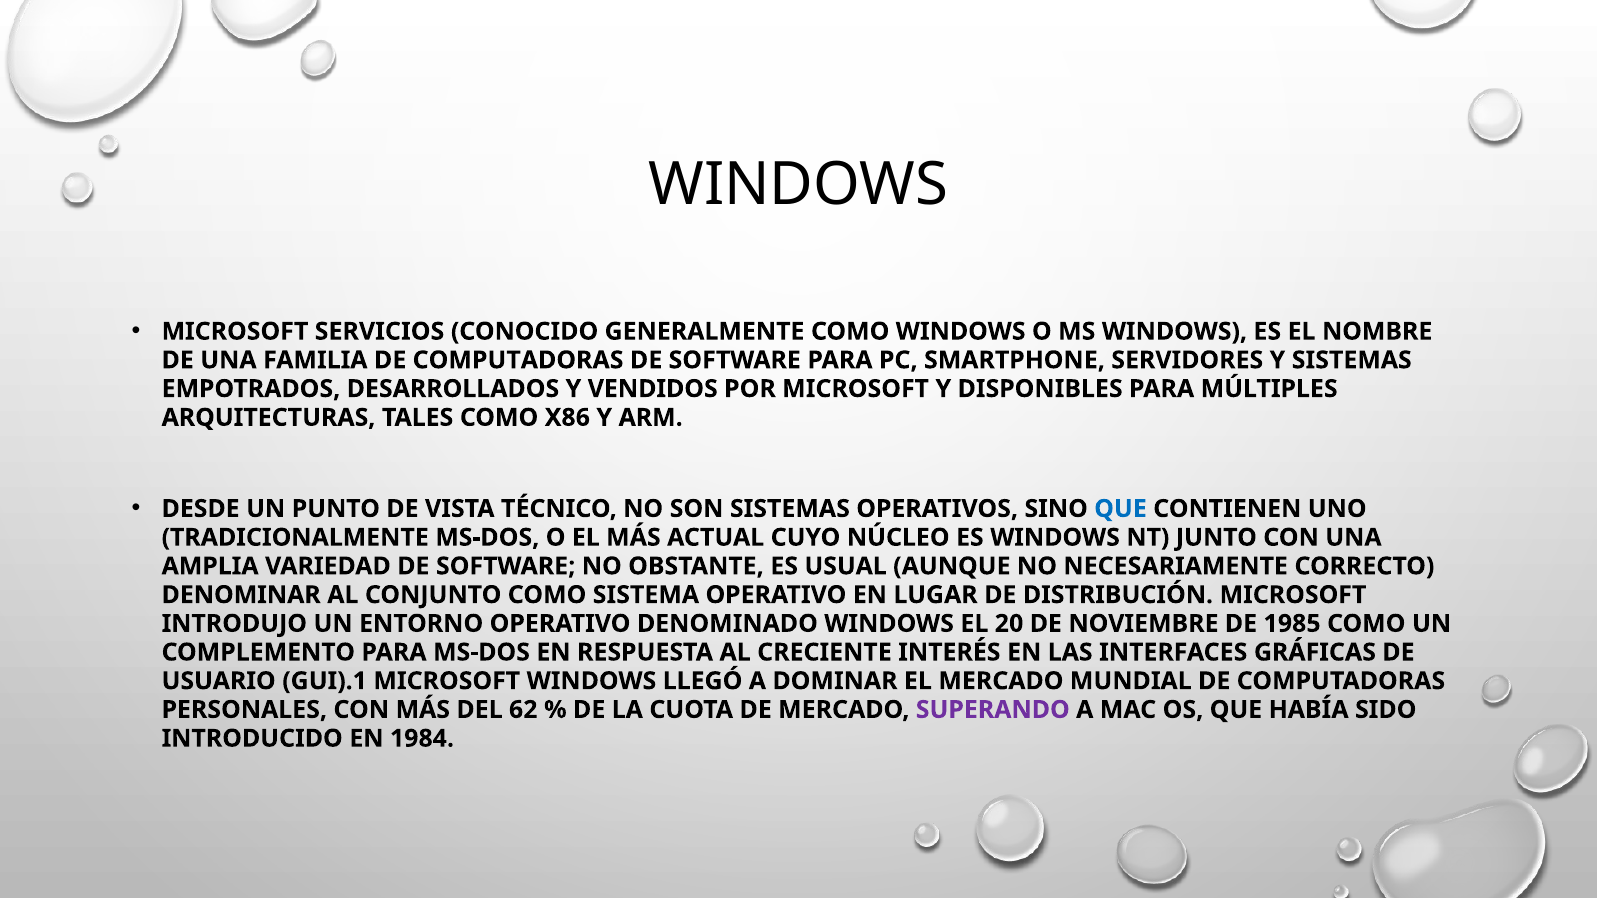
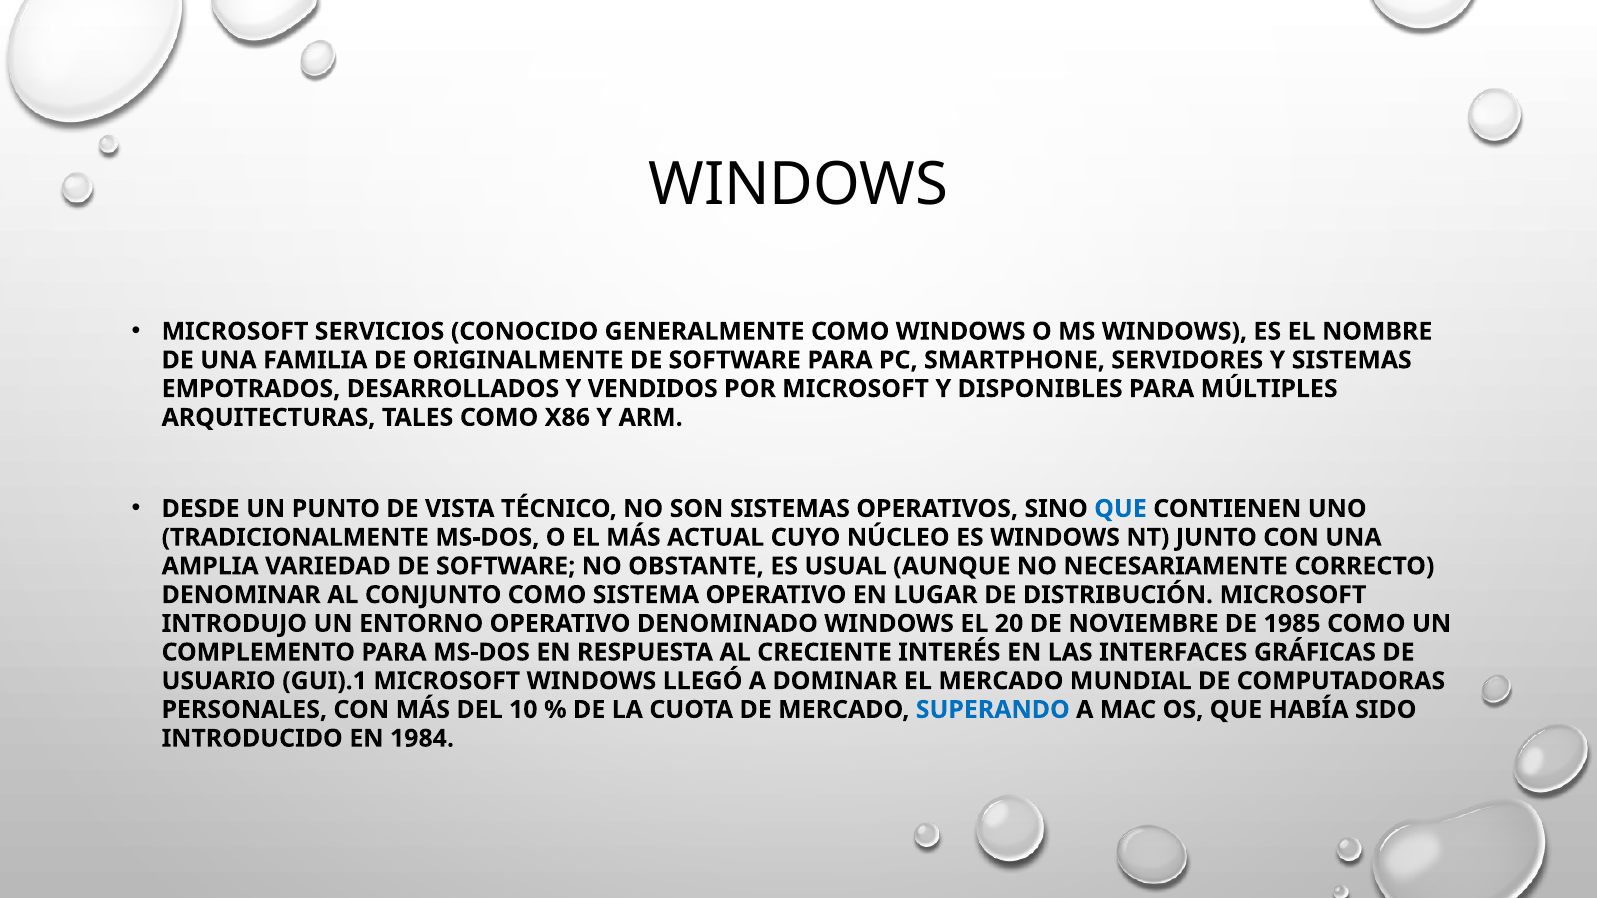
FAMILIA DE COMPUTADORAS: COMPUTADORAS -> ORIGINALMENTE
62: 62 -> 10
SUPERANDO colour: purple -> blue
